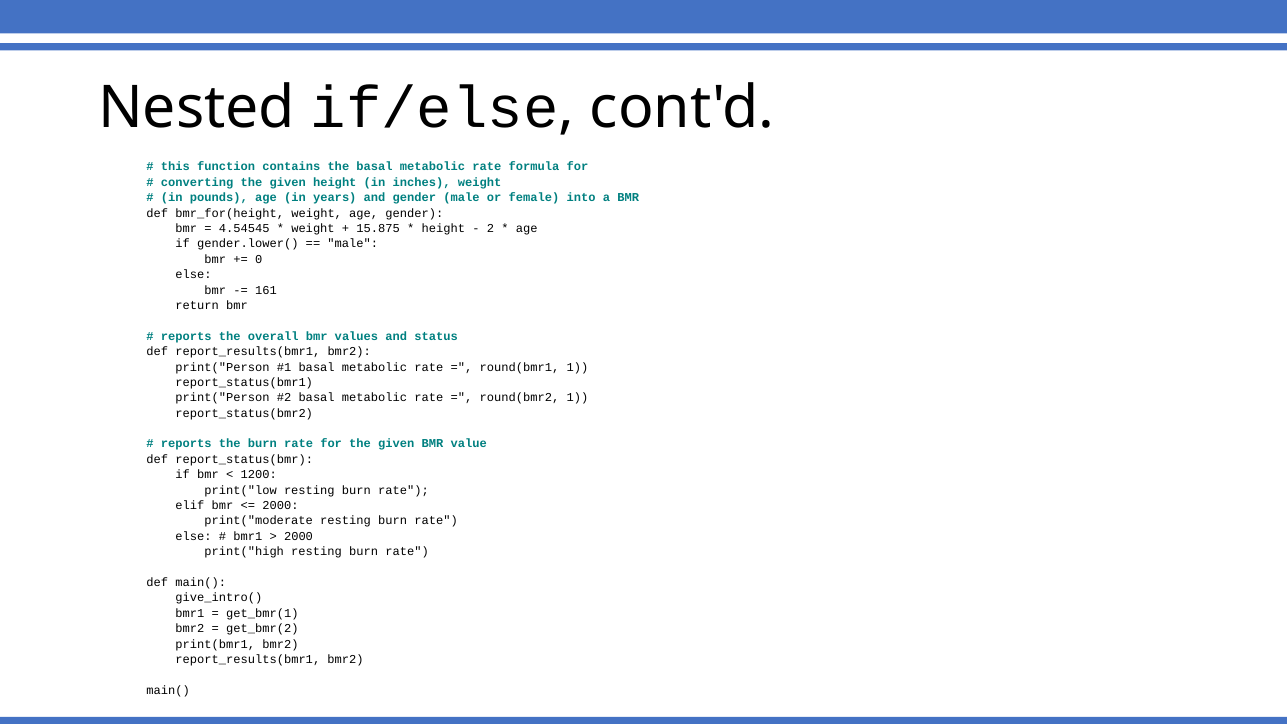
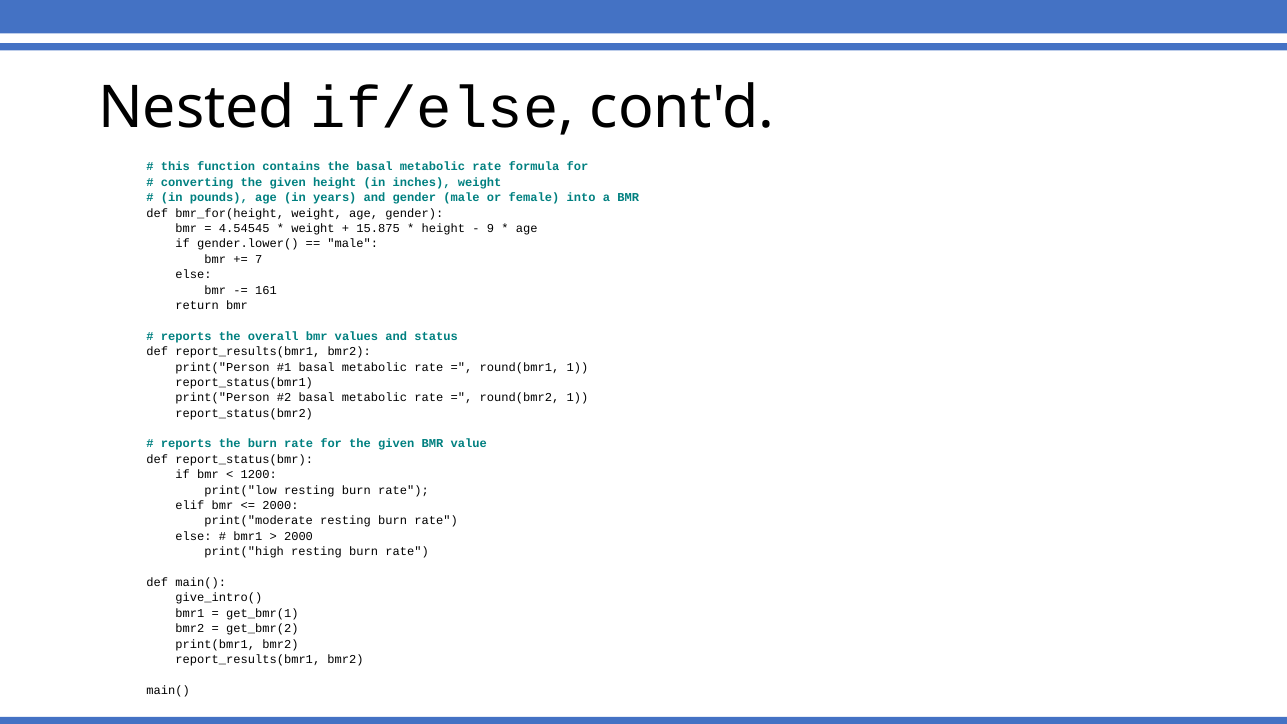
2: 2 -> 9
0: 0 -> 7
